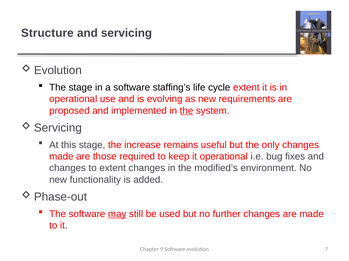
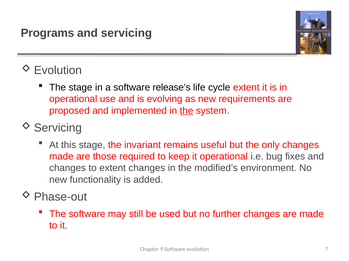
Structure: Structure -> Programs
staffing’s: staffing’s -> release’s
increase: increase -> invariant
may underline: present -> none
